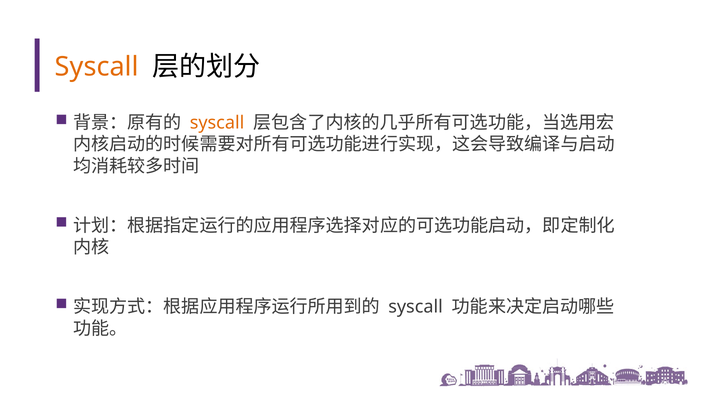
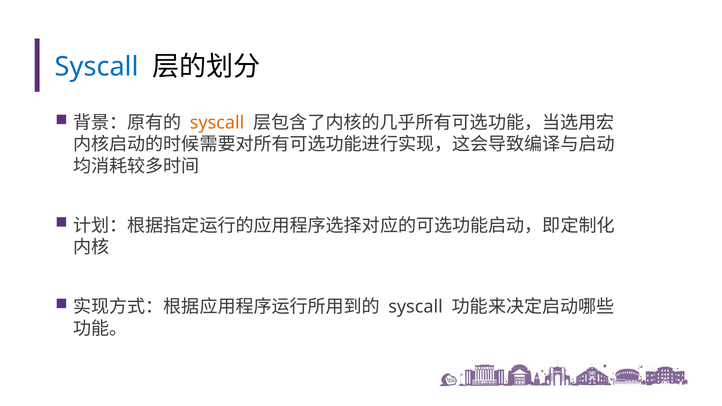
Syscall at (97, 67) colour: orange -> blue
